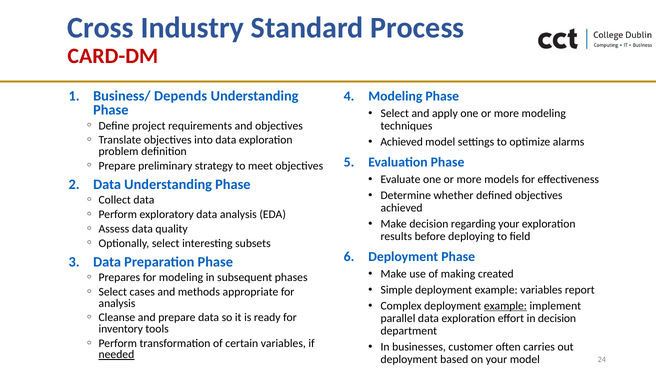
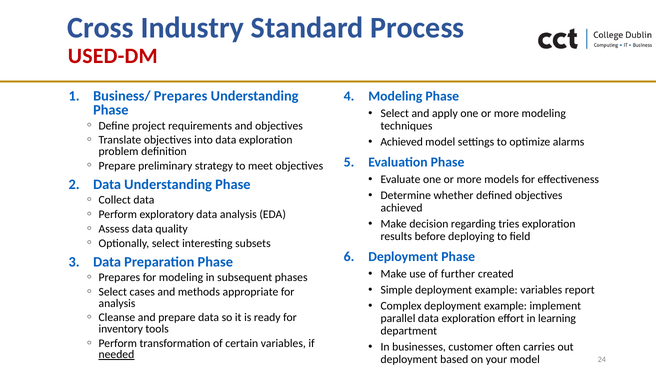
CARD-DM: CARD-DM -> USED-DM
Business/ Depends: Depends -> Prepares
regarding your: your -> tries
making: making -> further
example at (505, 306) underline: present -> none
in decision: decision -> learning
